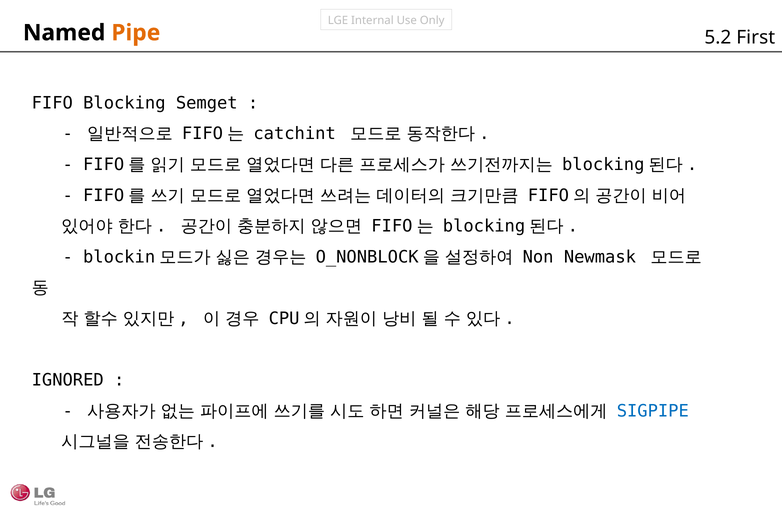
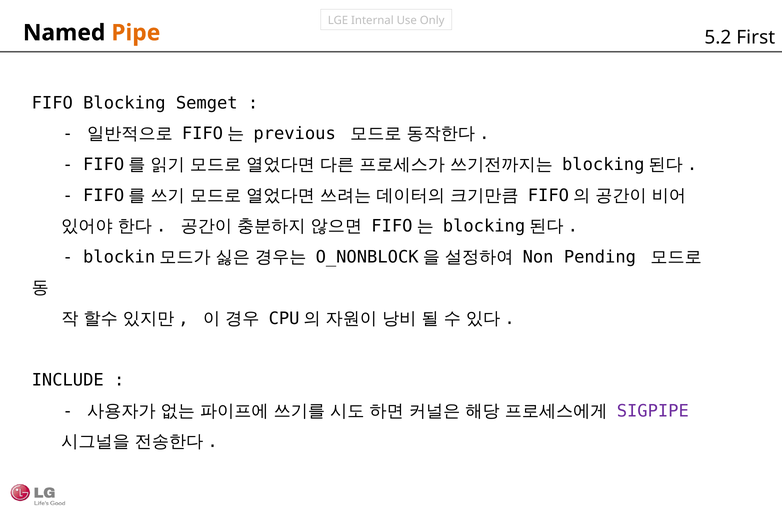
catchint: catchint -> previous
Newmask: Newmask -> Pending
IGNORED: IGNORED -> INCLUDE
SIGPIPE colour: blue -> purple
